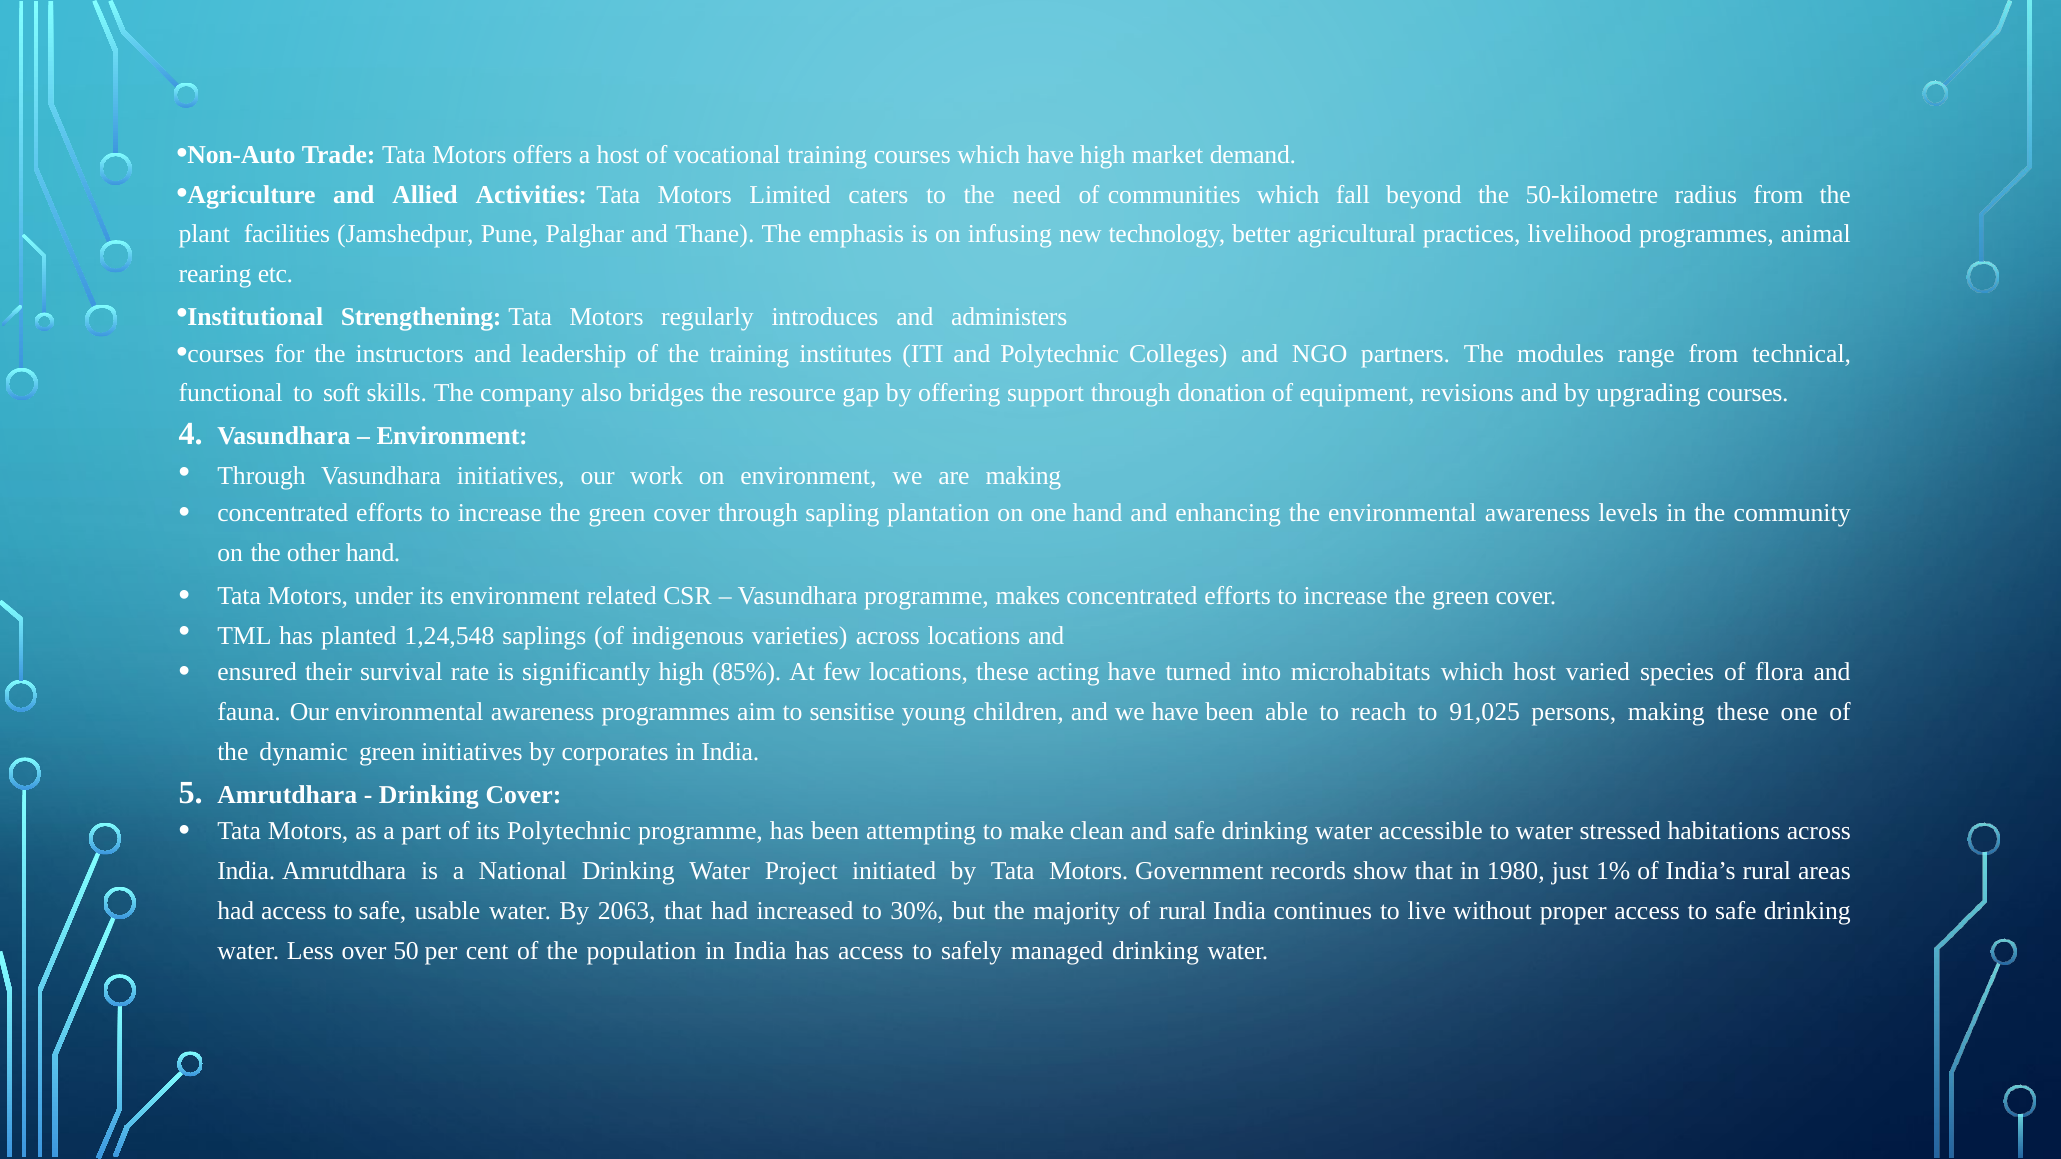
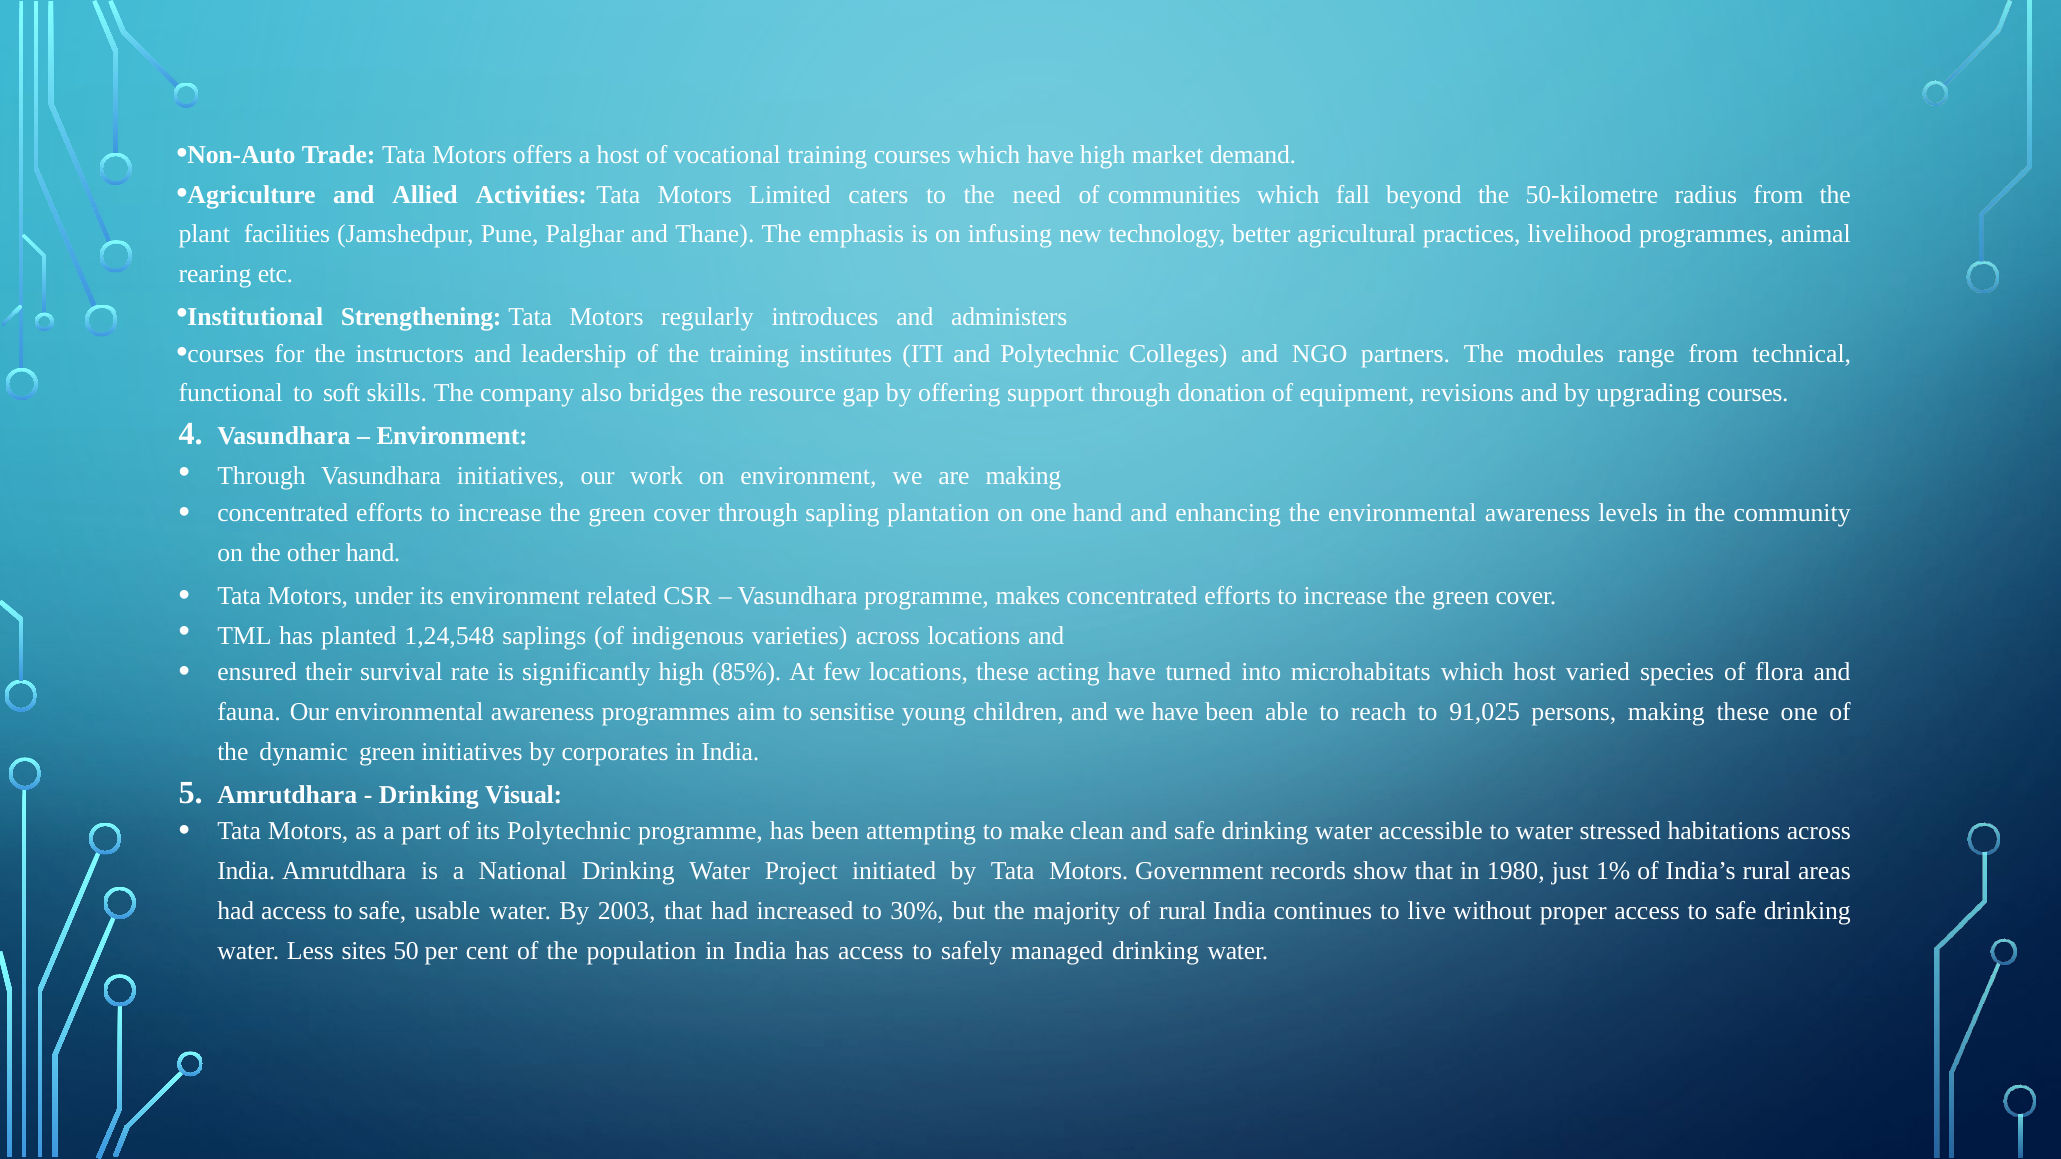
Drinking Cover: Cover -> Visual
2063: 2063 -> 2003
over: over -> sites
